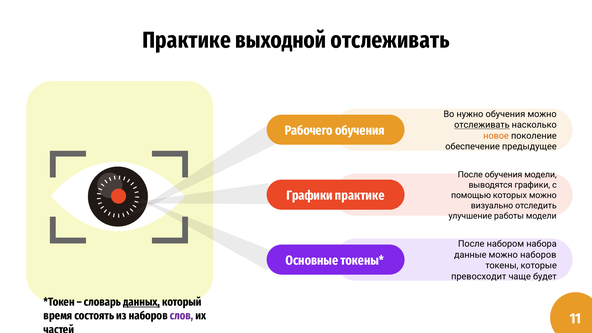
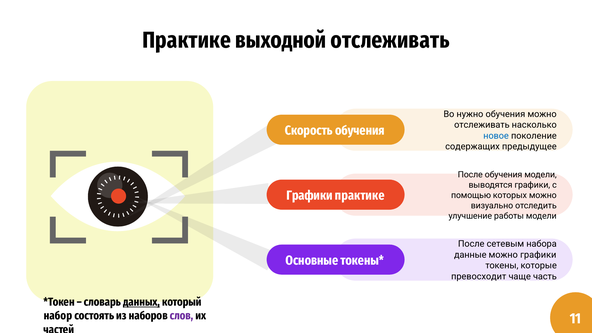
отслеживать at (482, 125) underline: present -> none
Рабочего: Рабочего -> Скорость
новое colour: orange -> blue
обеспечение: обеспечение -> содержащих
набором: набором -> сетевым
можно наборов: наборов -> графики
будет: будет -> часть
время: время -> набор
